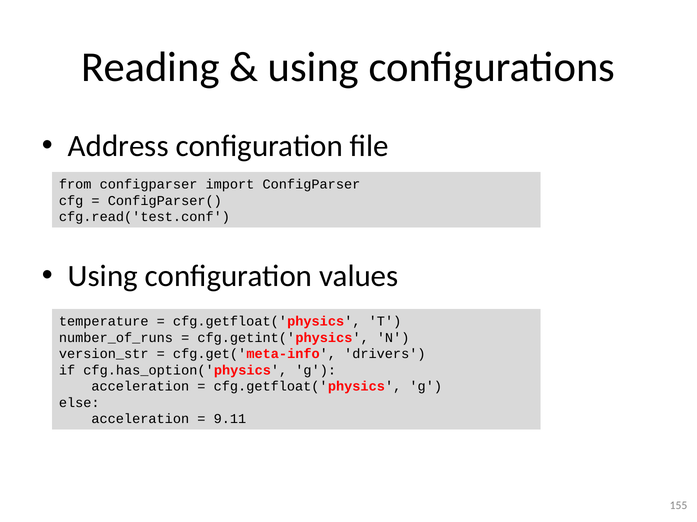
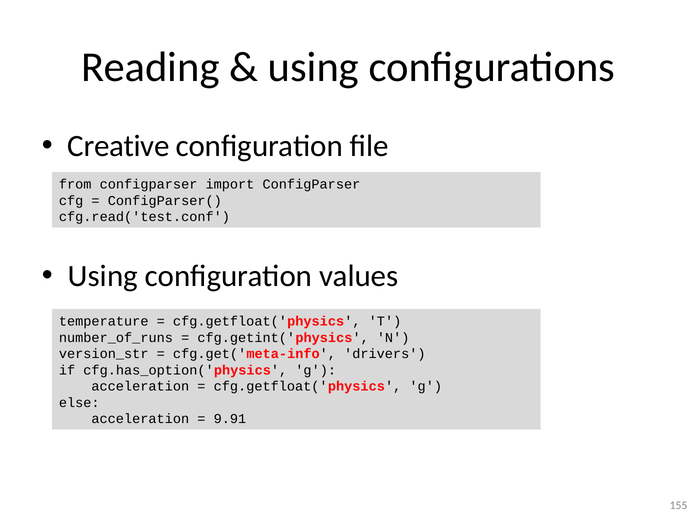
Address: Address -> Creative
9.11: 9.11 -> 9.91
